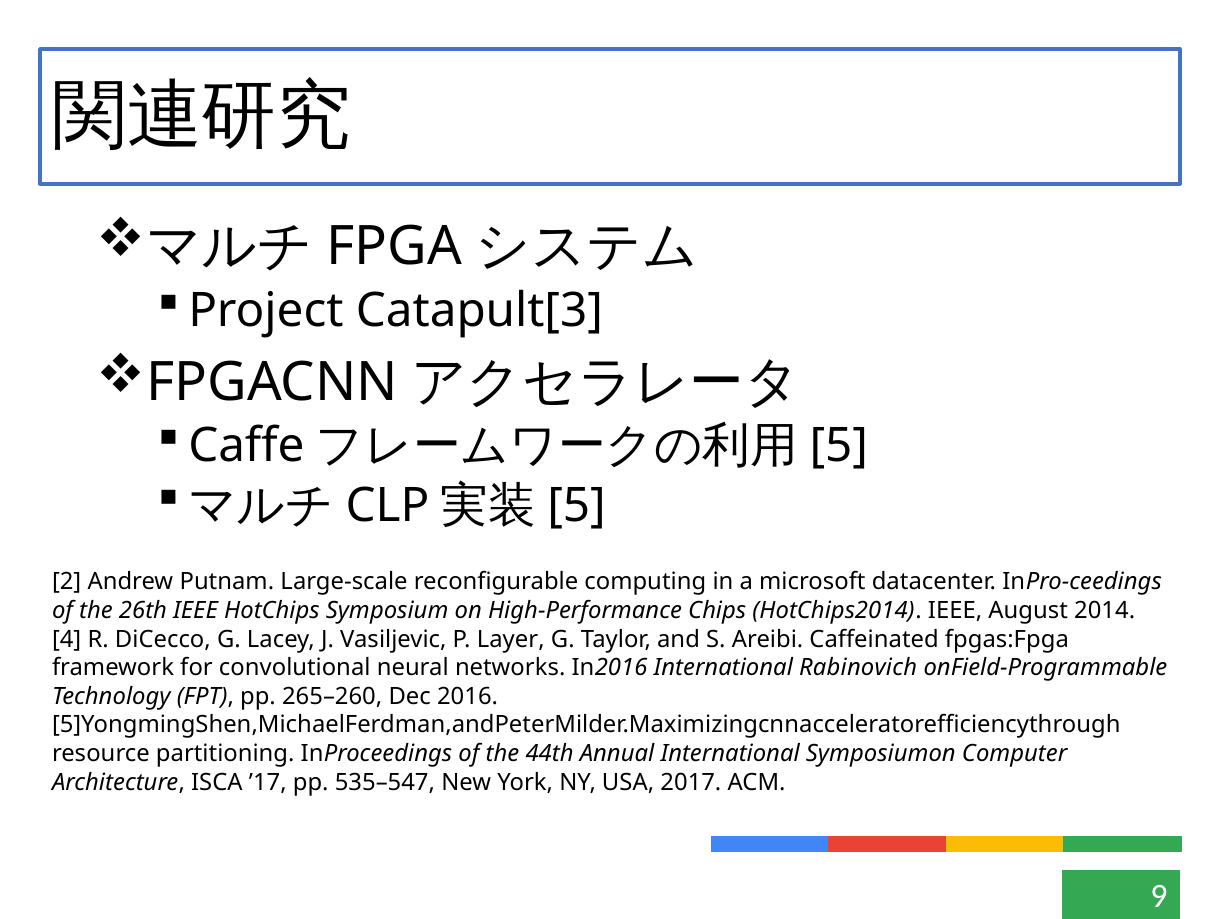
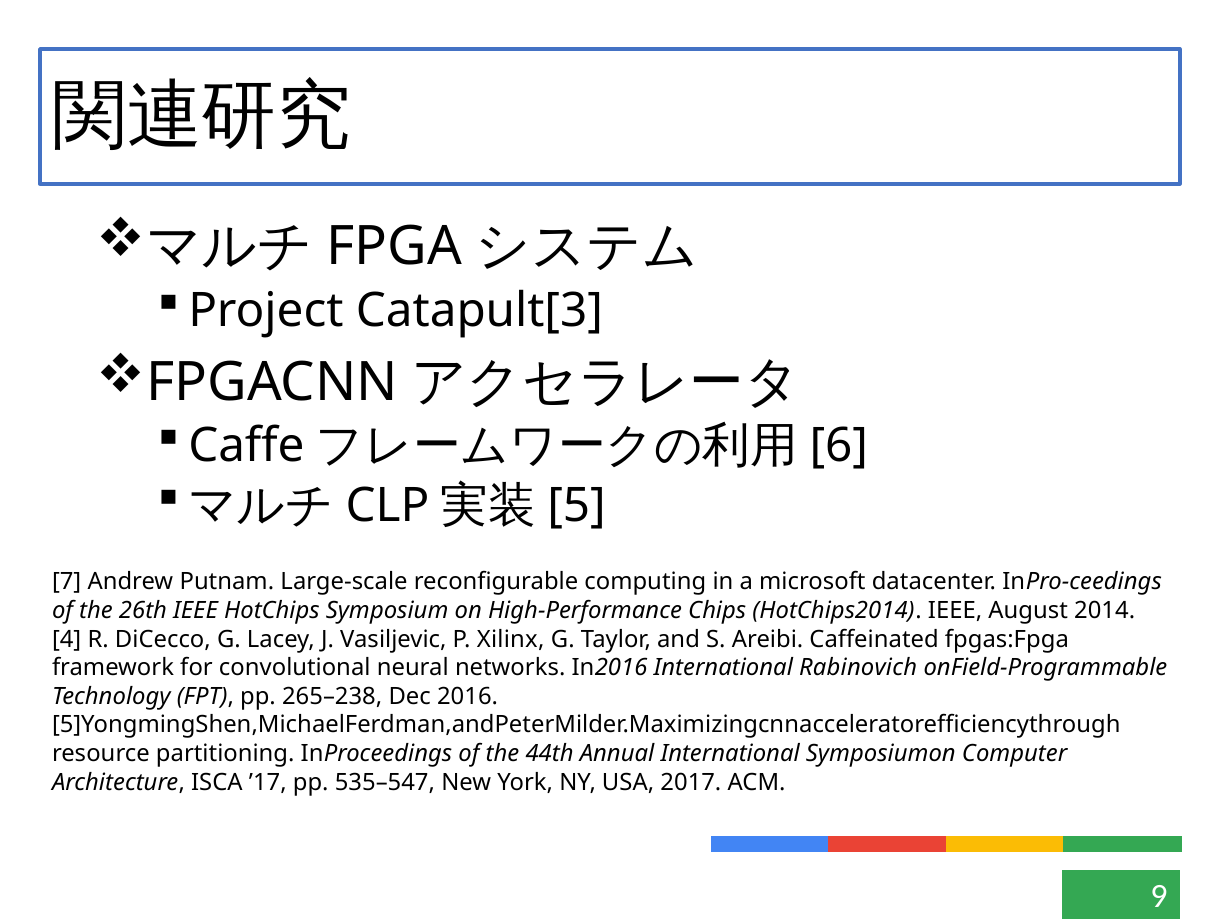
5 at (839, 446): 5 -> 6
2: 2 -> 7
Layer: Layer -> Xilinx
265–260: 265–260 -> 265–238
